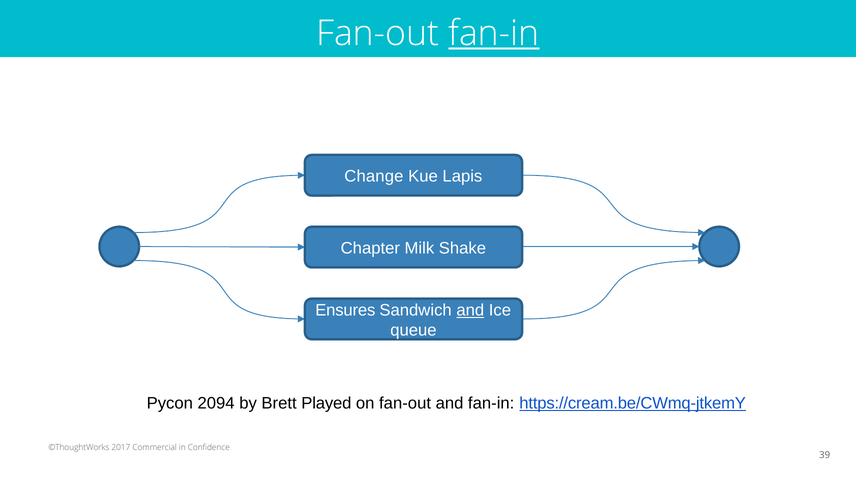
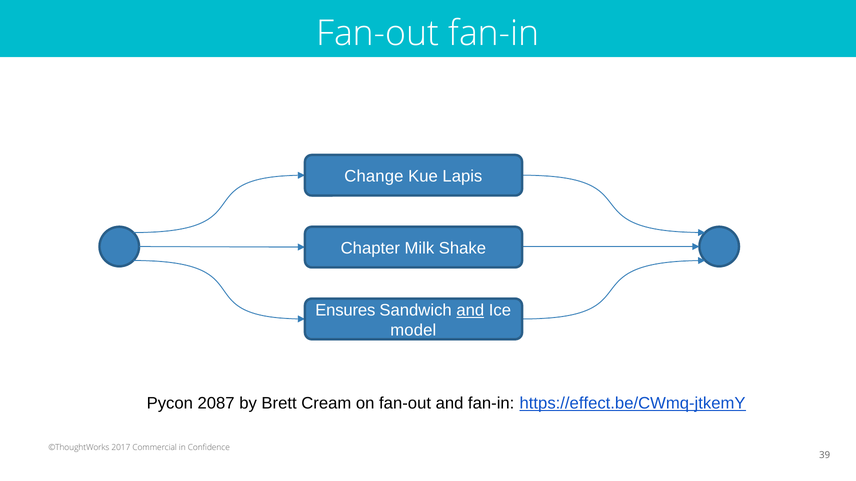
fan-in at (494, 33) underline: present -> none
queue: queue -> model
2094: 2094 -> 2087
Played: Played -> Cream
https://cream.be/CWmq-jtkemY: https://cream.be/CWmq-jtkemY -> https://effect.be/CWmq-jtkemY
